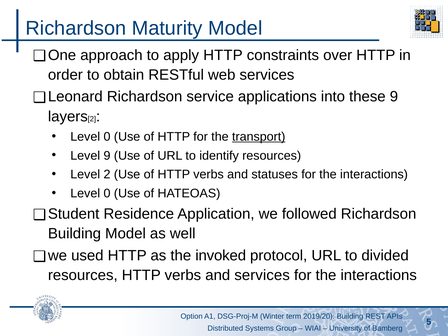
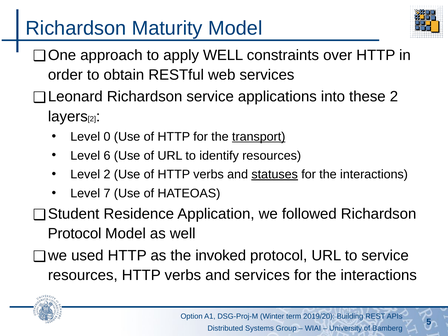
apply HTTP: HTTP -> WELL
these 9: 9 -> 2
Level 9: 9 -> 6
statuses underline: none -> present
0 at (107, 193): 0 -> 7
Building at (74, 234): Building -> Protocol
to divided: divided -> service
